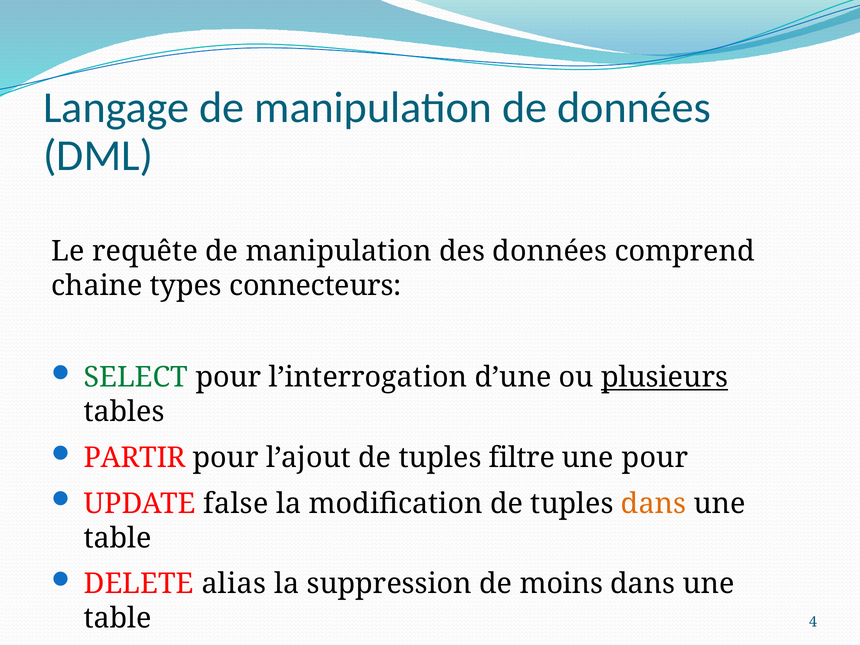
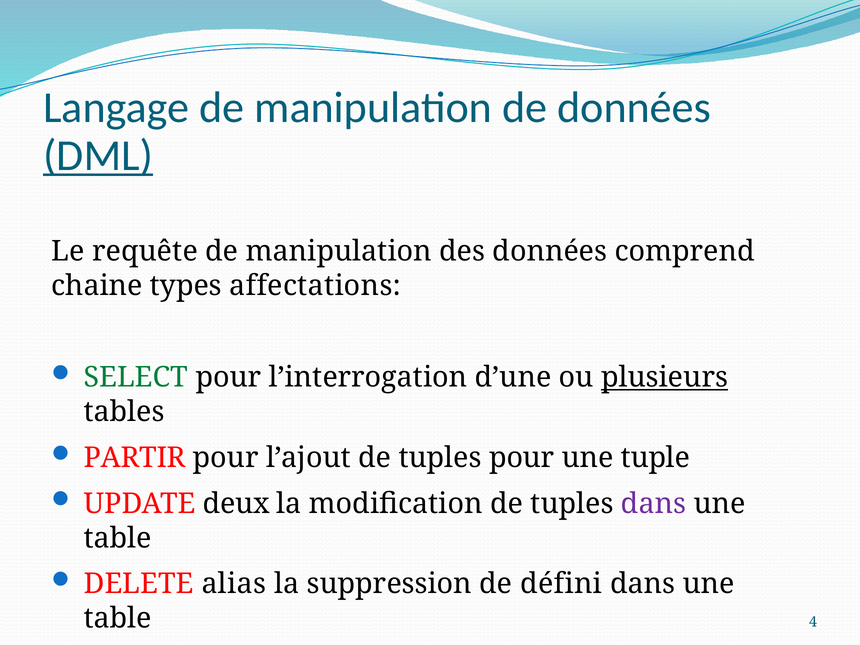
DML underline: none -> present
connecteurs: connecteurs -> affectations
tuples filtre: filtre -> pour
une pour: pour -> tuple
false: false -> deux
dans at (654, 504) colour: orange -> purple
moins: moins -> défini
